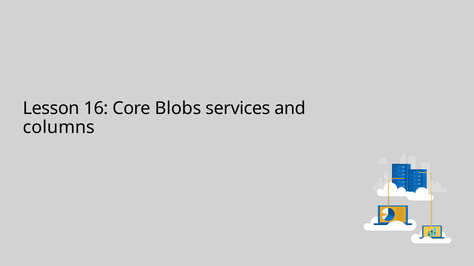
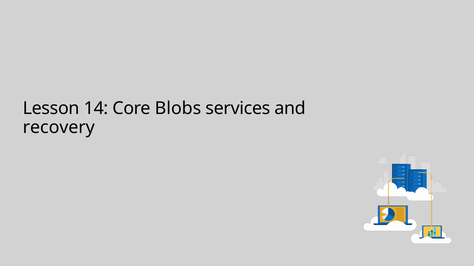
16: 16 -> 14
columns: columns -> recovery
